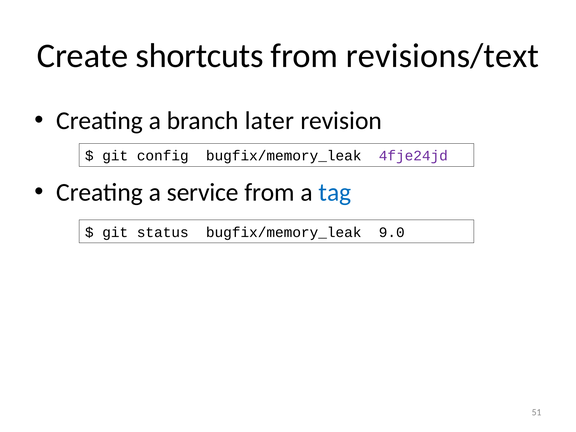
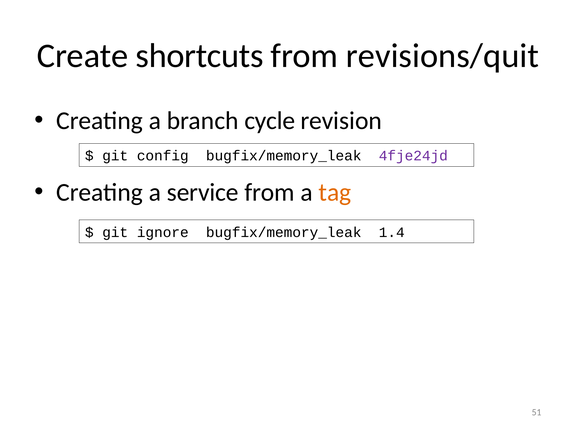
revisions/text: revisions/text -> revisions/quit
later: later -> cycle
tag colour: blue -> orange
status: status -> ignore
9.0: 9.0 -> 1.4
